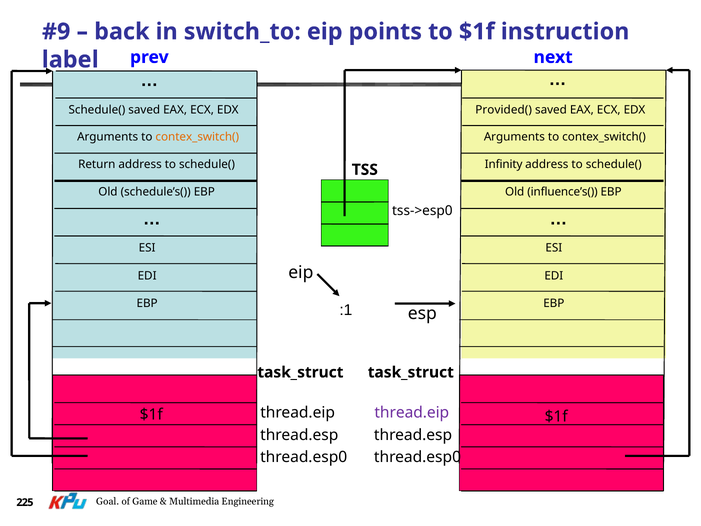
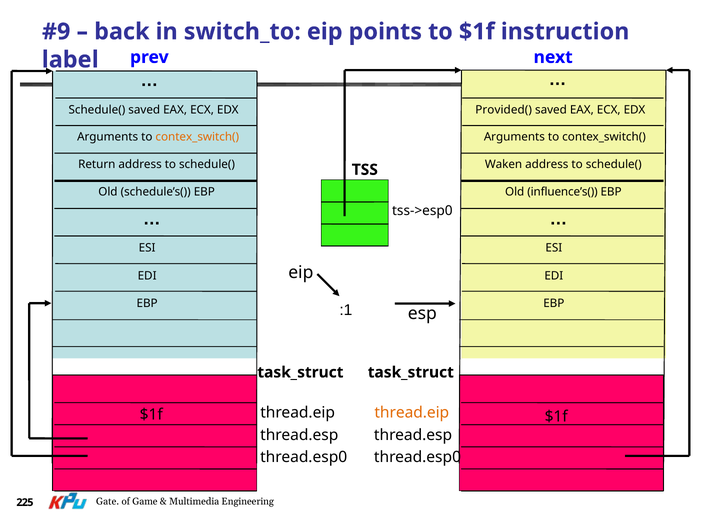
Infinity: Infinity -> Waken
thread.eip at (412, 413) colour: purple -> orange
Goal: Goal -> Gate
